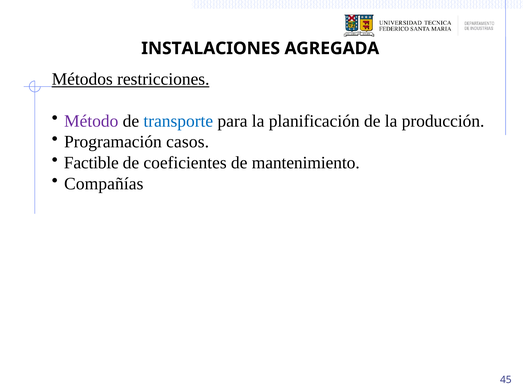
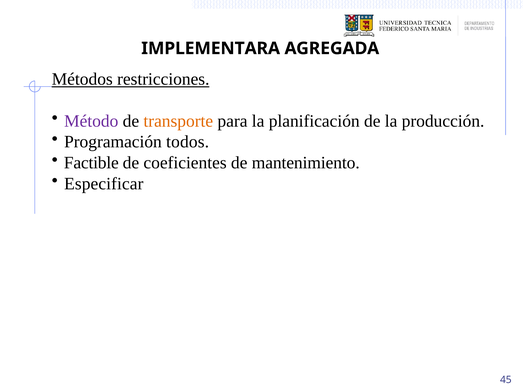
INSTALACIONES: INSTALACIONES -> IMPLEMENTARA
transporte colour: blue -> orange
casos: casos -> todos
Compañías: Compañías -> Especificar
